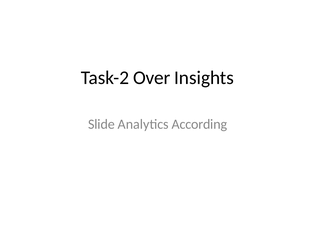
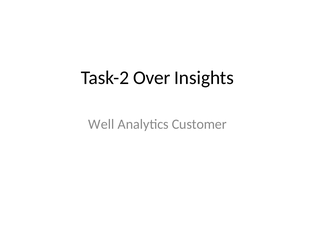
Slide: Slide -> Well
According: According -> Customer
